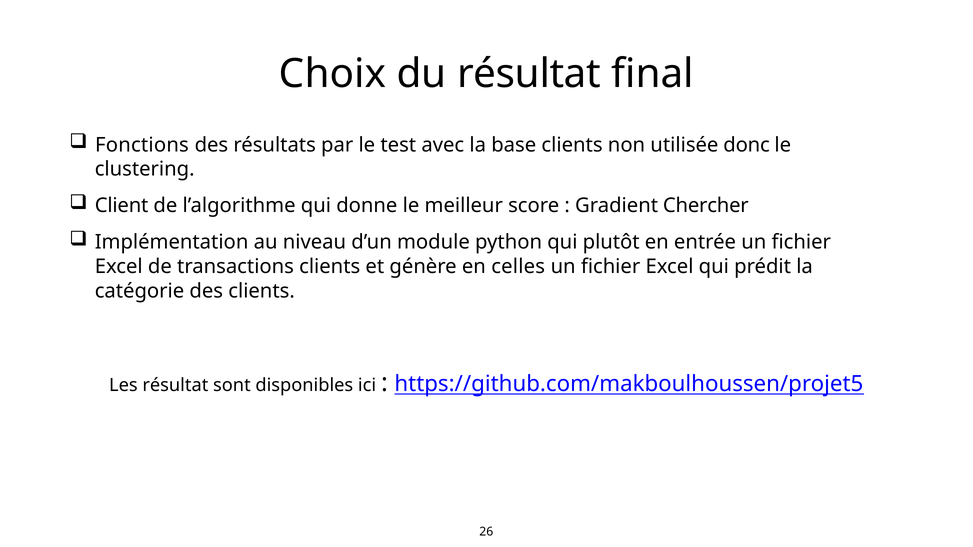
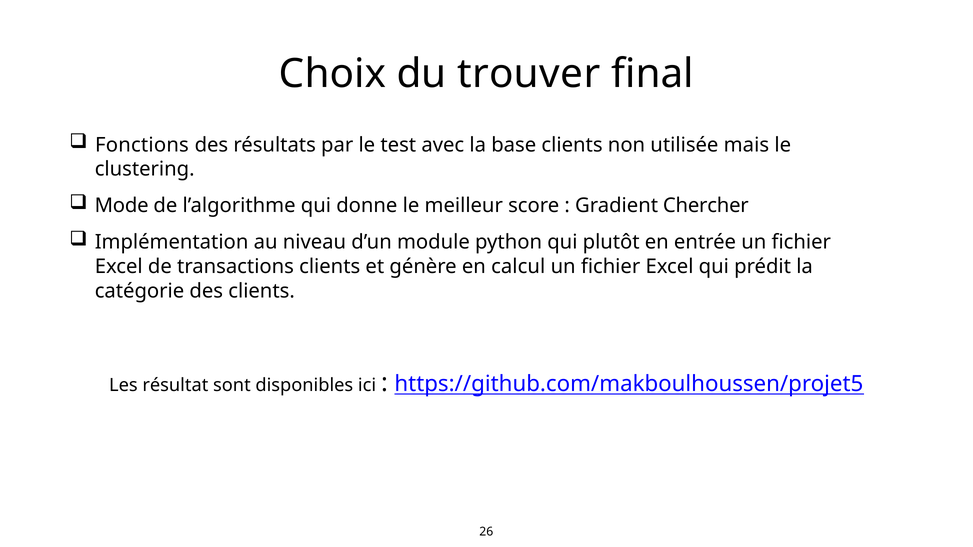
du résultat: résultat -> trouver
donc: donc -> mais
Client: Client -> Mode
celles: celles -> calcul
